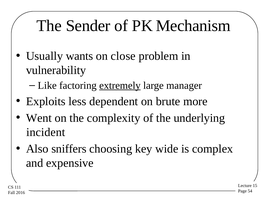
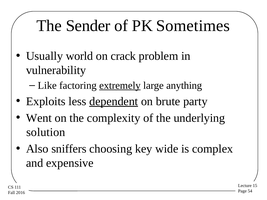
Mechanism: Mechanism -> Sometimes
wants: wants -> world
close: close -> crack
manager: manager -> anything
dependent underline: none -> present
more: more -> party
incident: incident -> solution
